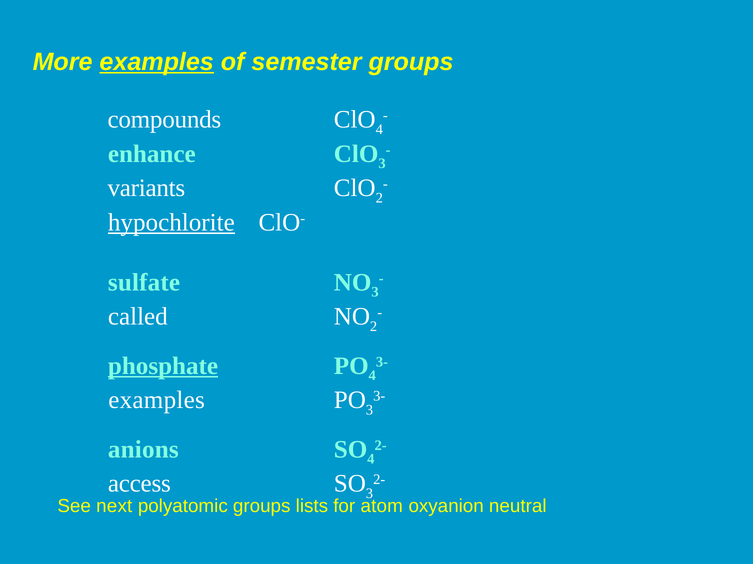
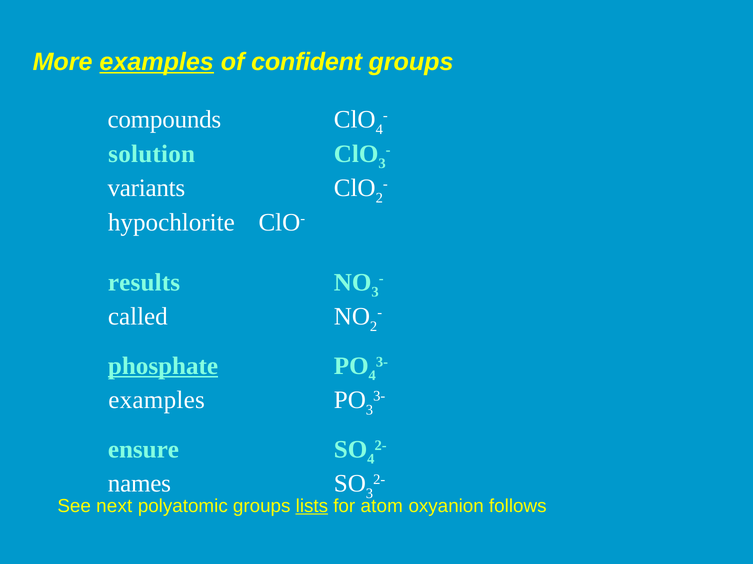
semester: semester -> confident
enhance: enhance -> solution
hypochlorite underline: present -> none
sulfate: sulfate -> results
anions: anions -> ensure
access: access -> names
lists underline: none -> present
neutral: neutral -> follows
